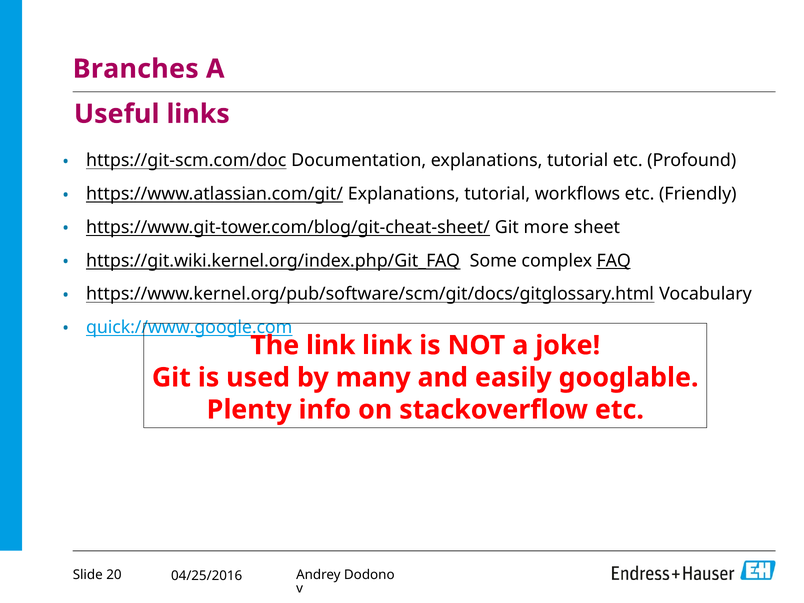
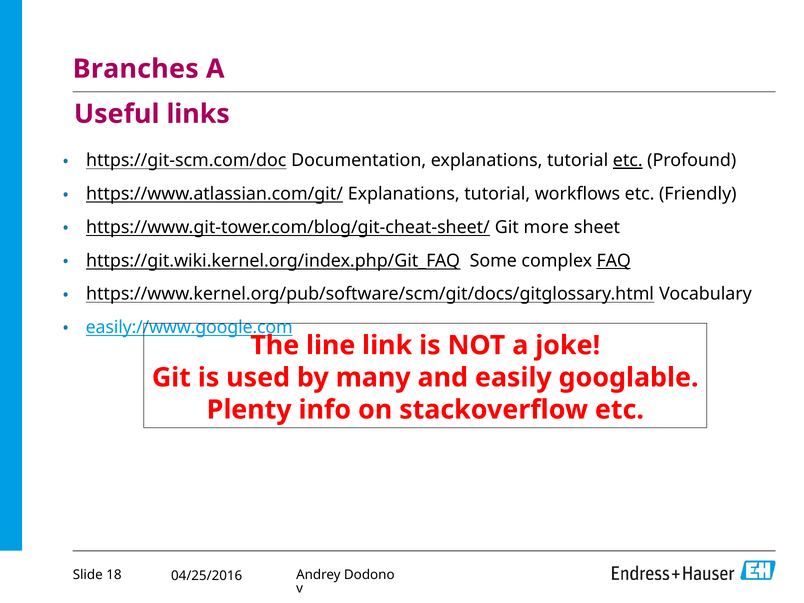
etc at (628, 161) underline: none -> present
quick://www.google.com: quick://www.google.com -> easily://www.google.com
The link: link -> line
20: 20 -> 18
